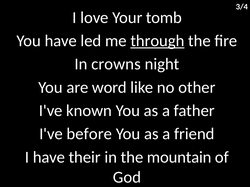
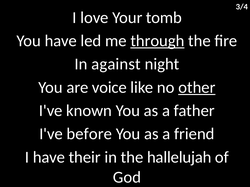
crowns: crowns -> against
word: word -> voice
other underline: none -> present
mountain: mountain -> hallelujah
